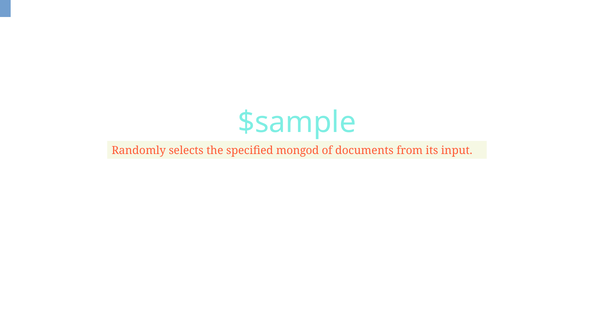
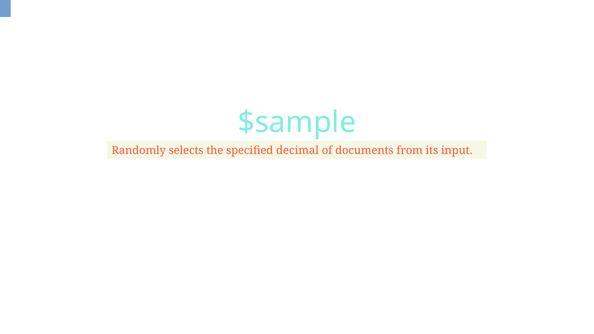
mongod: mongod -> decimal
